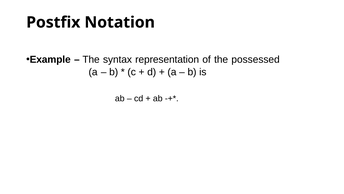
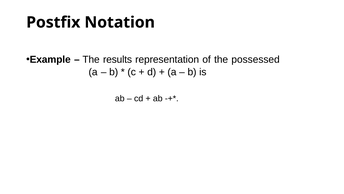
syntax: syntax -> results
